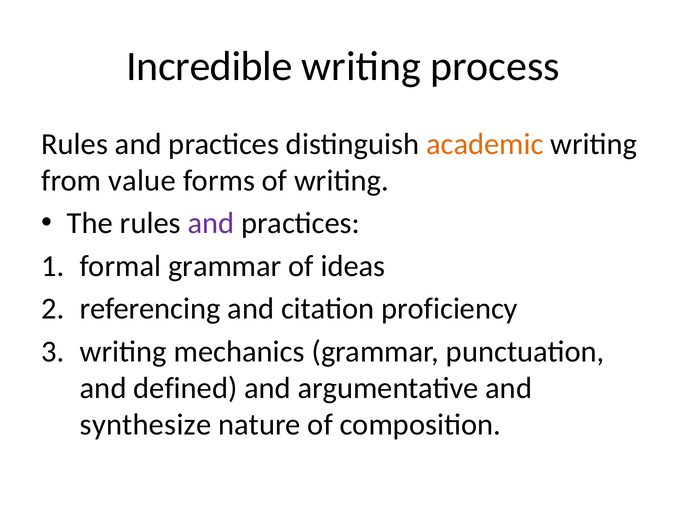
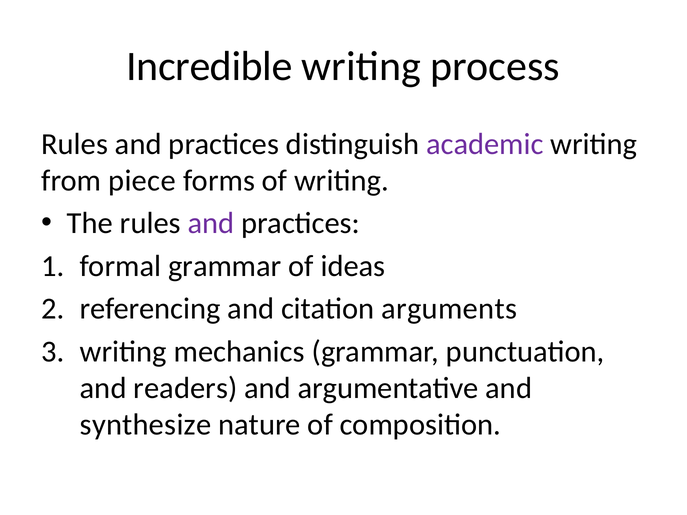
academic colour: orange -> purple
value: value -> piece
proficiency: proficiency -> arguments
defined: defined -> readers
